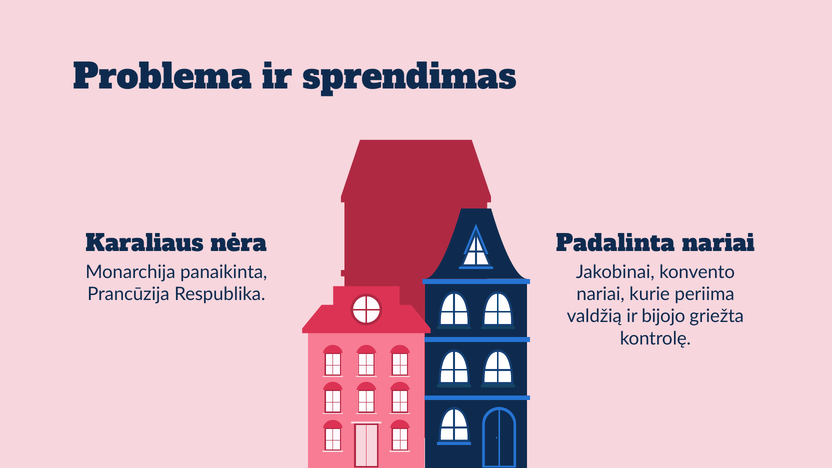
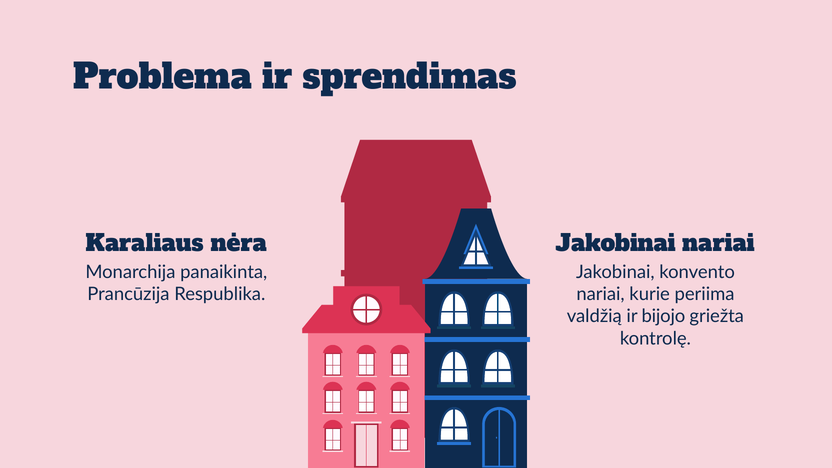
Padalinta at (616, 243): Padalinta -> Jakobinai
